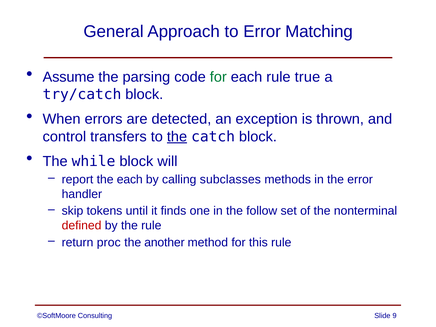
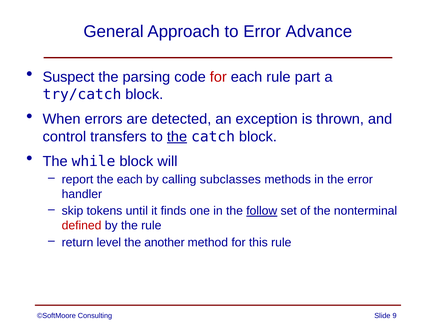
Matching: Matching -> Advance
Assume: Assume -> Suspect
for at (218, 77) colour: green -> red
true: true -> part
follow underline: none -> present
proc: proc -> level
